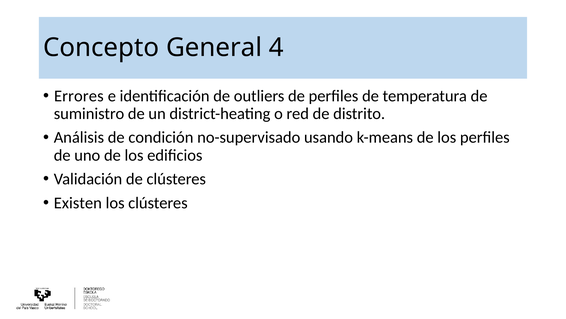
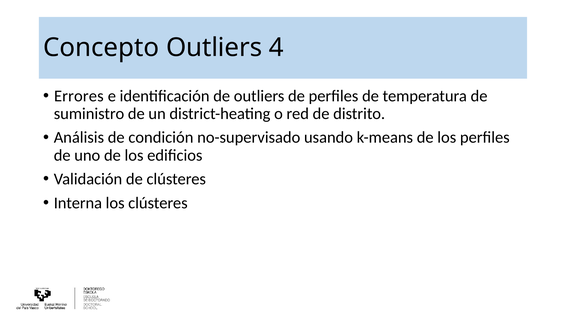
Concepto General: General -> Outliers
Existen: Existen -> Interna
